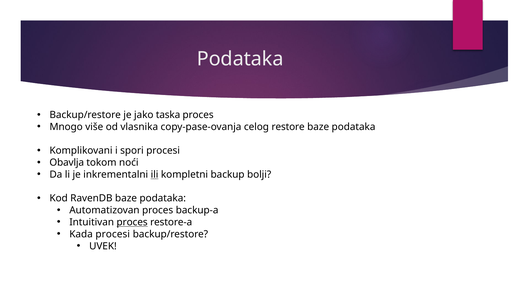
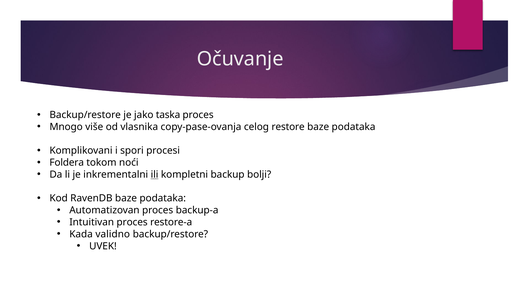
Podataka at (240, 59): Podataka -> Očuvanje
Obavlja: Obavlja -> Foldera
proces at (132, 222) underline: present -> none
Kada procesi: procesi -> validno
